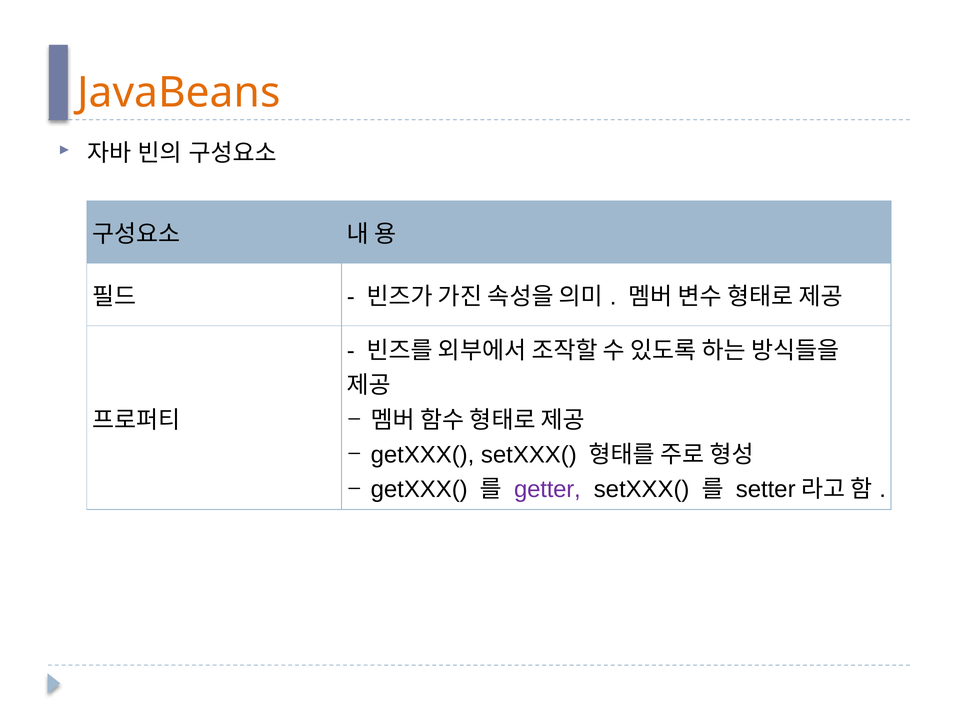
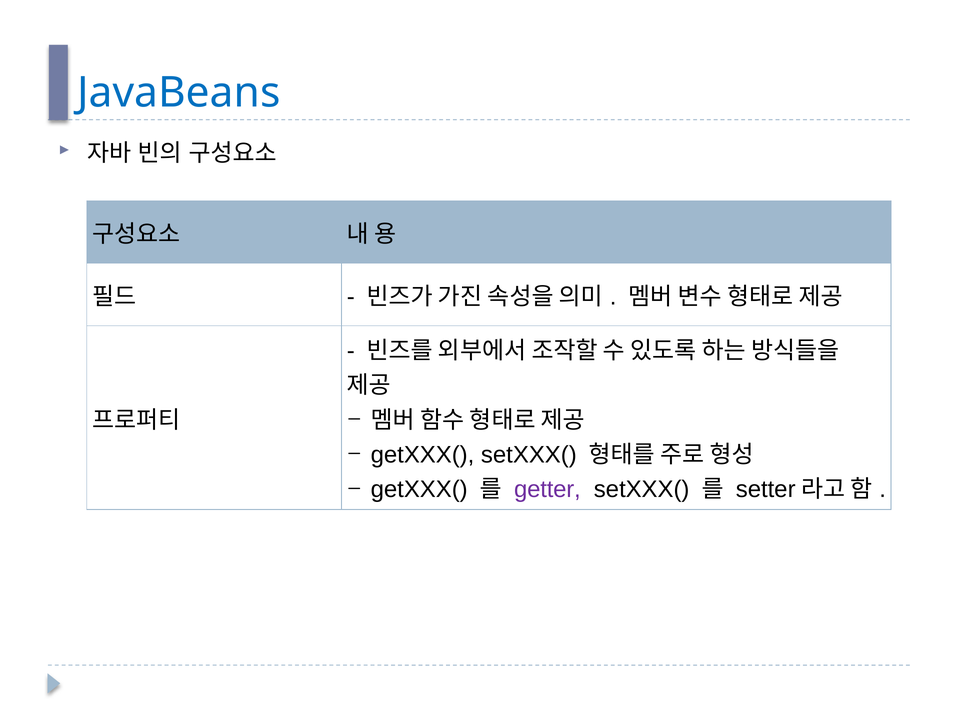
JavaBeans colour: orange -> blue
